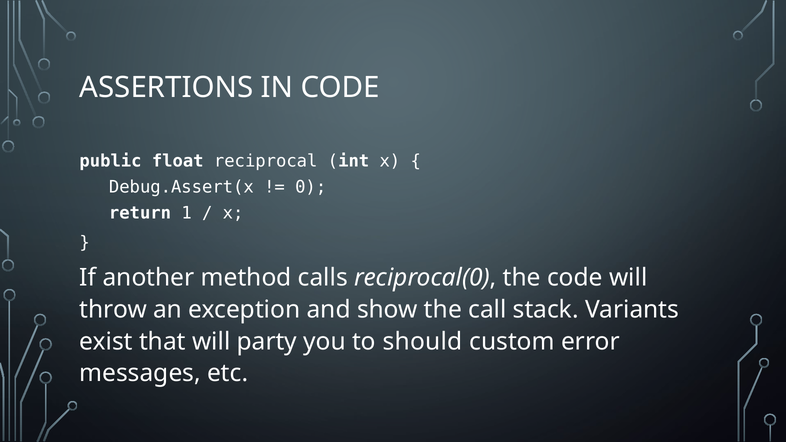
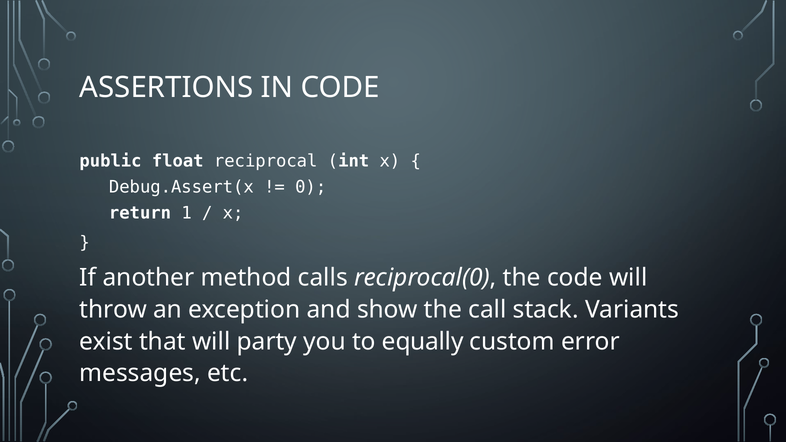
should: should -> equally
